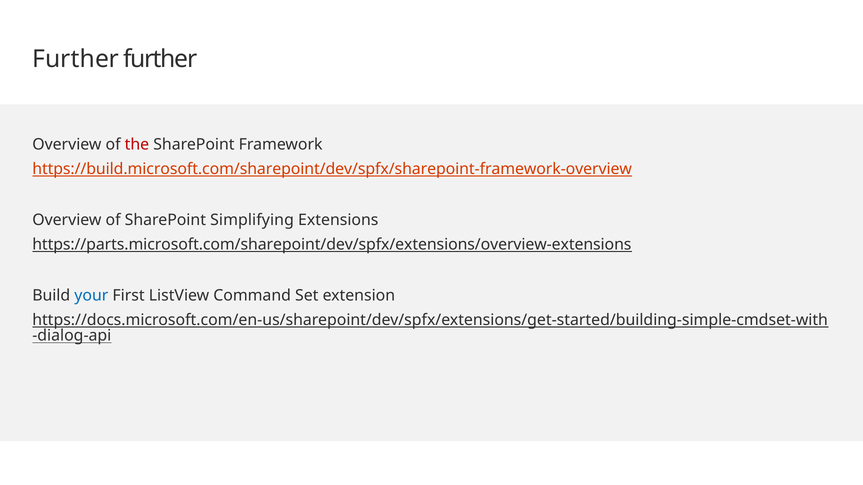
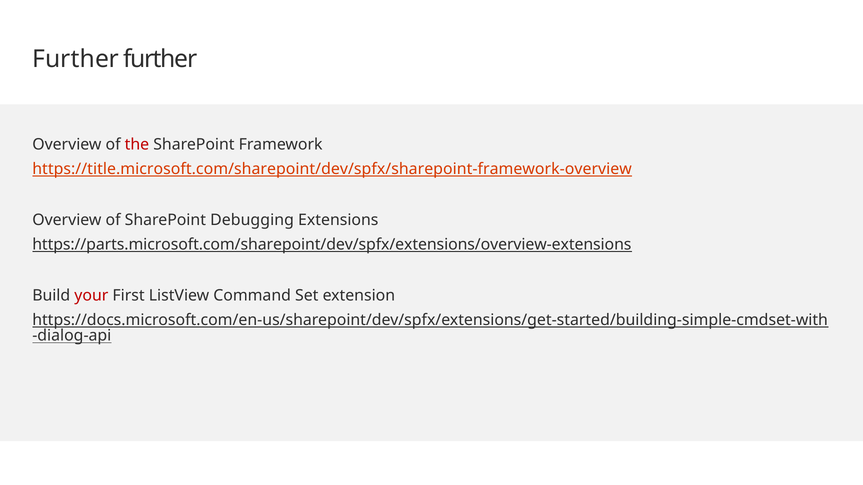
https://build.microsoft.com/sharepoint/dev/spfx/sharepoint-framework-overview: https://build.microsoft.com/sharepoint/dev/spfx/sharepoint-framework-overview -> https://title.microsoft.com/sharepoint/dev/spfx/sharepoint-framework-overview
Simplifying: Simplifying -> Debugging
your colour: blue -> red
